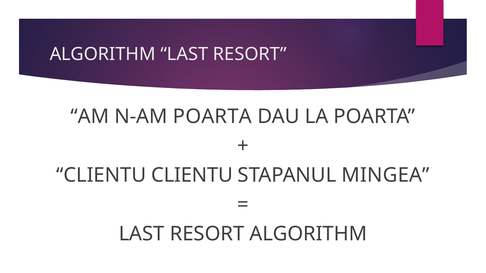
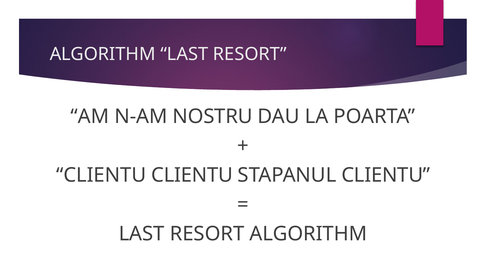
N-AM POARTA: POARTA -> NOSTRU
STAPANUL MINGEA: MINGEA -> CLIENTU
